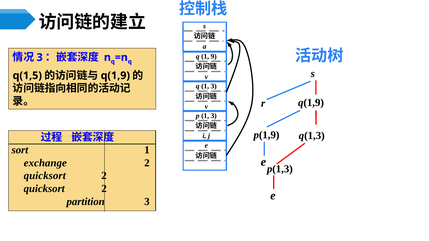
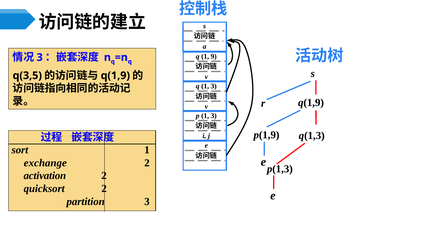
q(1,5: q(1,5 -> q(3,5
quicksort at (45, 176): quicksort -> activation
